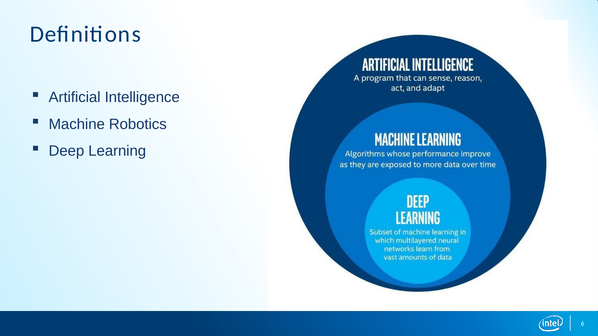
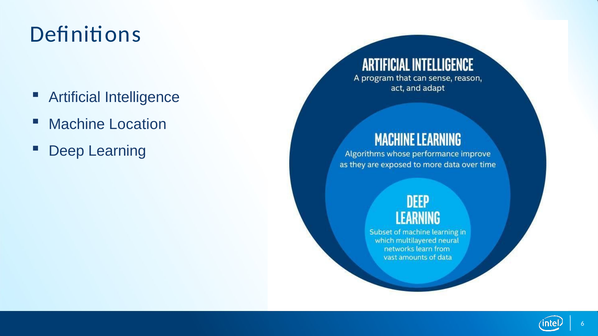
Robotics: Robotics -> Location
